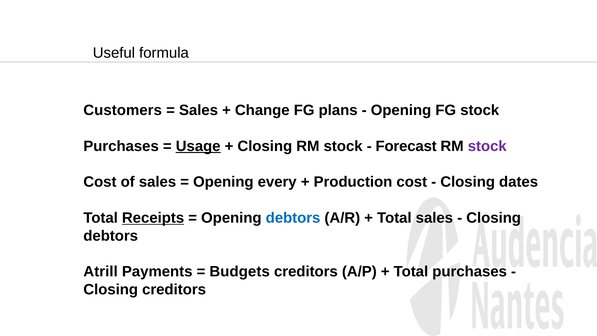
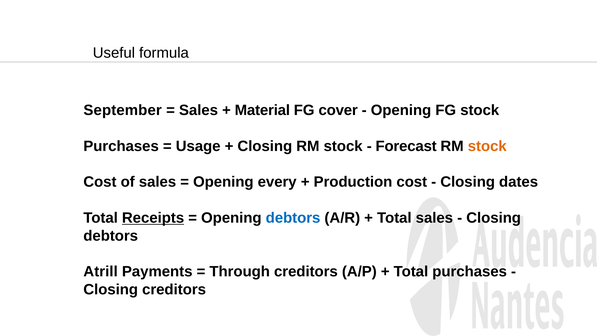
Customers: Customers -> September
Change: Change -> Material
plans: plans -> cover
Usage underline: present -> none
stock at (487, 146) colour: purple -> orange
Budgets: Budgets -> Through
